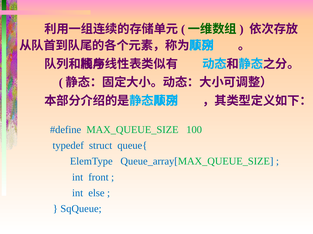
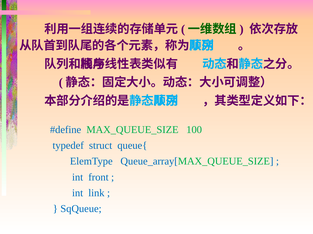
else: else -> link
